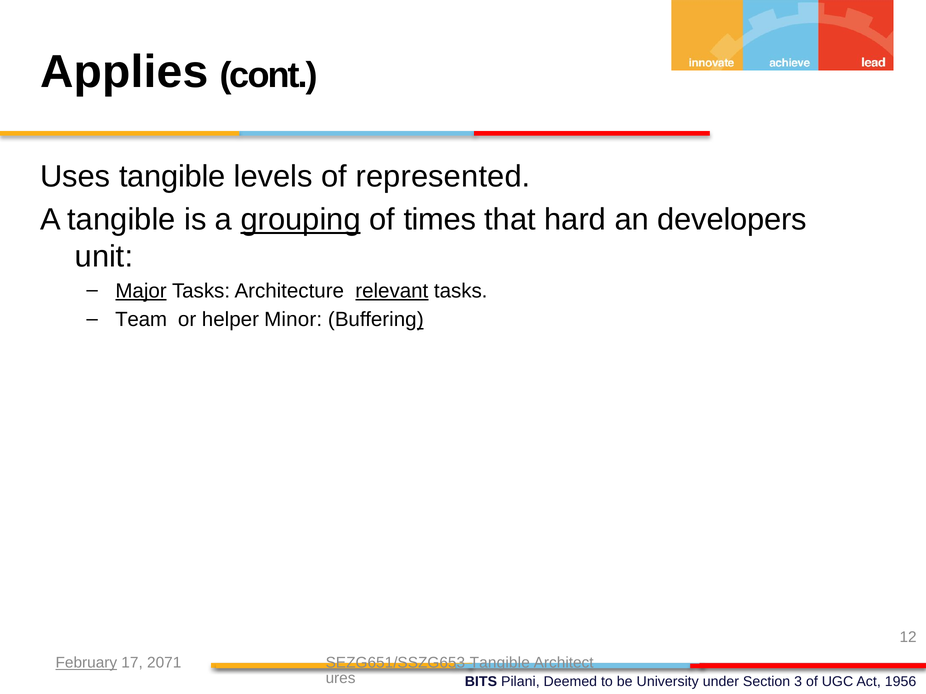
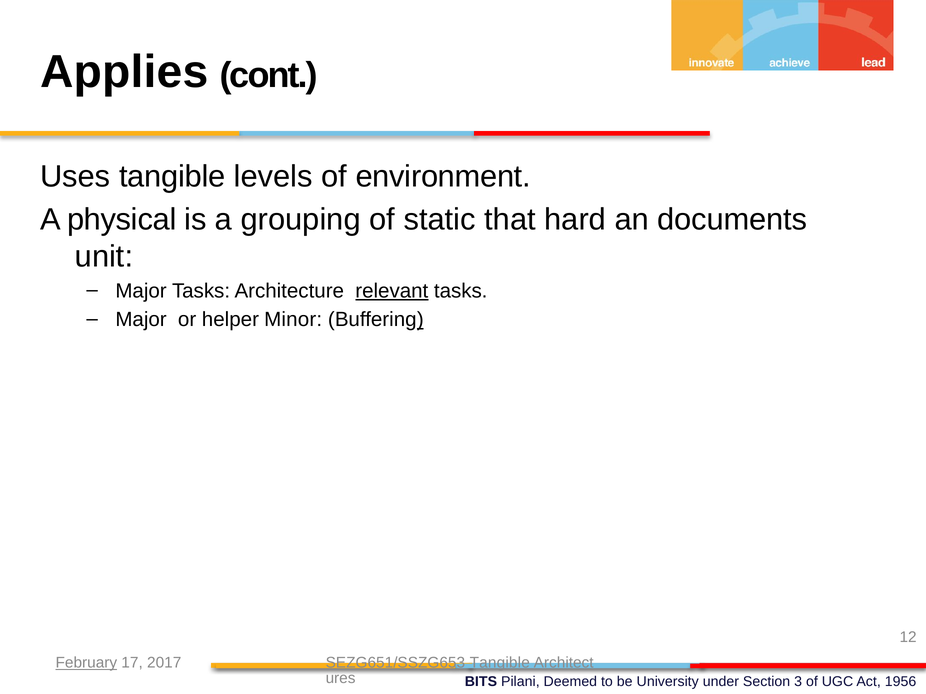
represented: represented -> environment
A tangible: tangible -> physical
grouping underline: present -> none
times: times -> static
developers: developers -> documents
Major at (141, 291) underline: present -> none
Team at (141, 320): Team -> Major
2071: 2071 -> 2017
